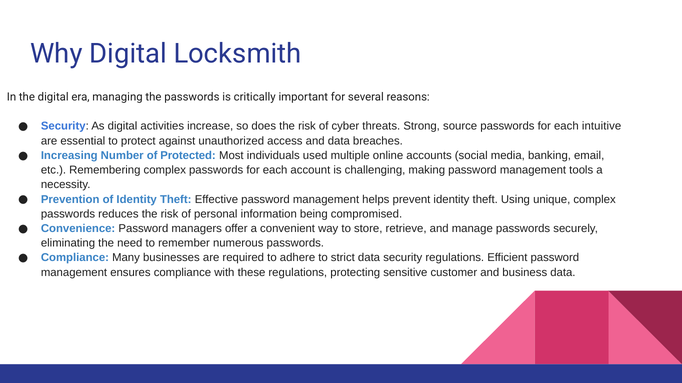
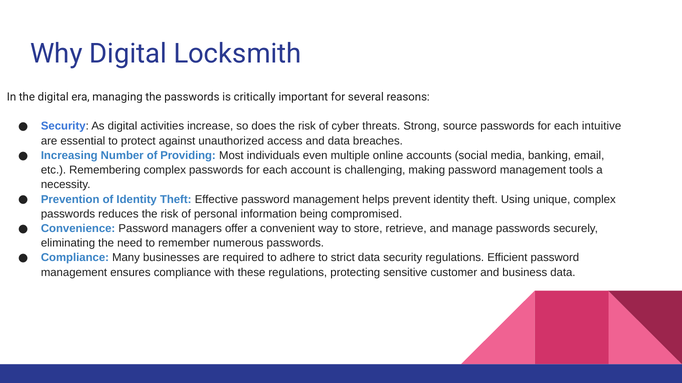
Protected: Protected -> Providing
used: used -> even
